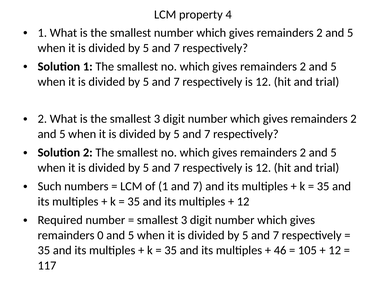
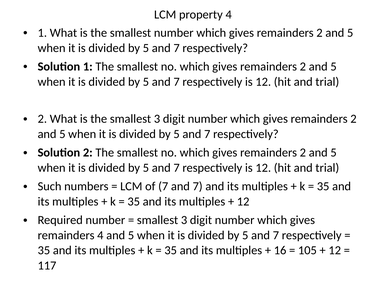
of 1: 1 -> 7
remainders 0: 0 -> 4
46: 46 -> 16
